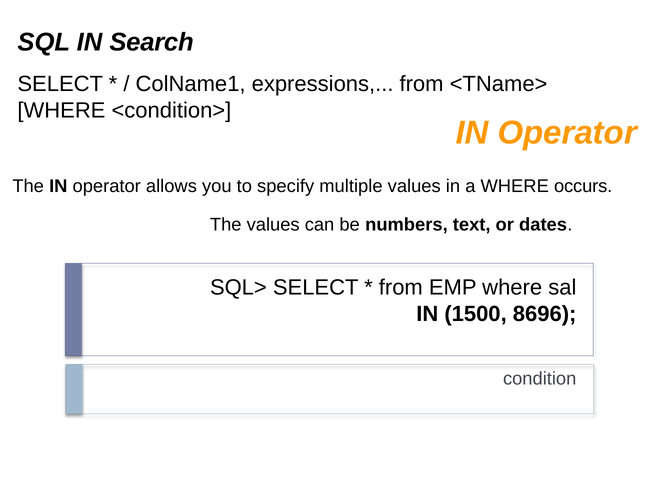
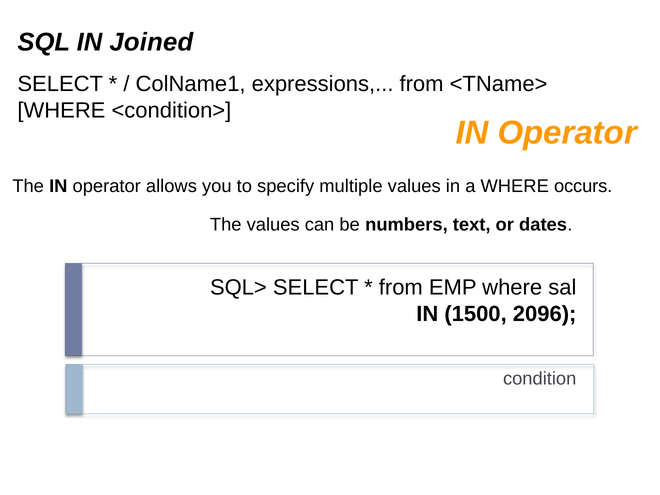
Search: Search -> Joined
8696: 8696 -> 2096
